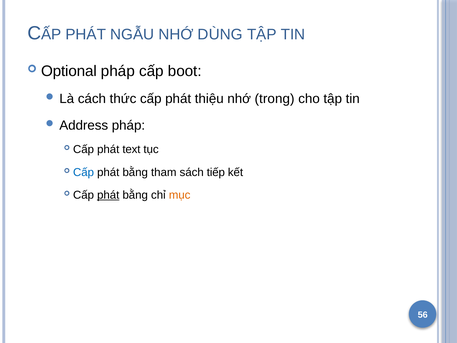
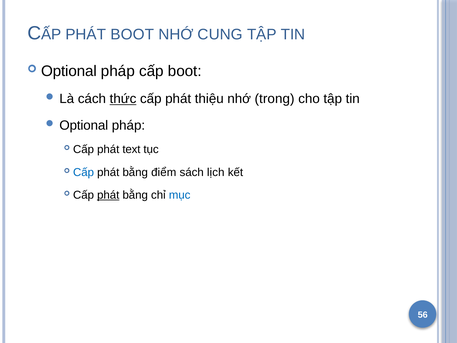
PHÁT NGẪU: NGẪU -> BOOT
DÙNG: DÙNG -> CUNG
thức underline: none -> present
Address at (84, 125): Address -> Optional
tham: tham -> điểm
tiếp: tiếp -> lịch
mục colour: orange -> blue
